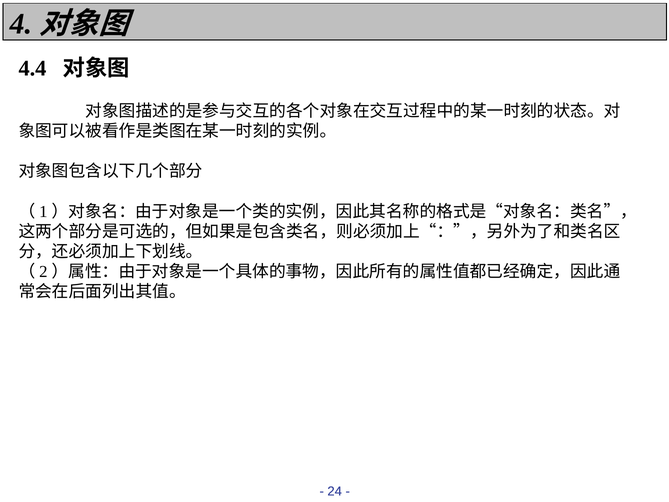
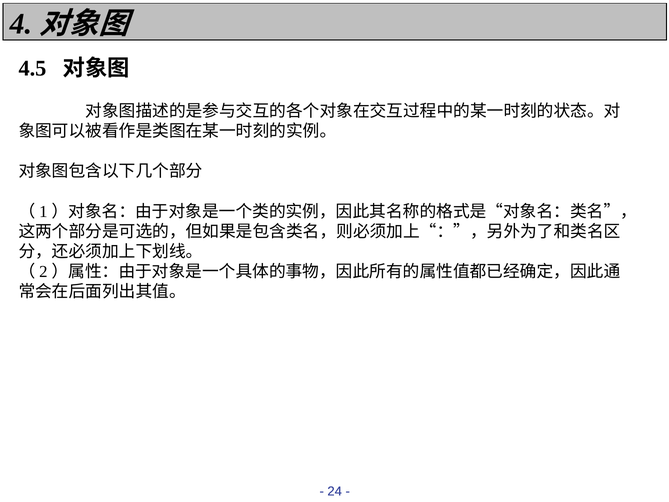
4.4: 4.4 -> 4.5
